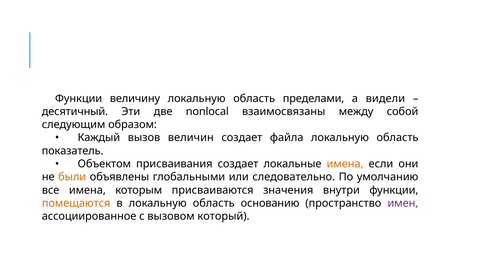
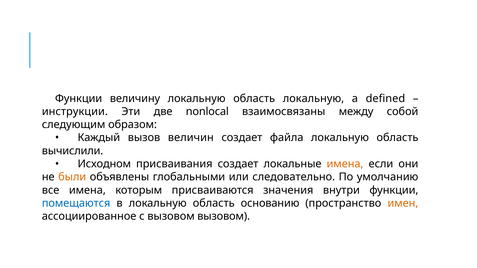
область пределами: пределами -> локальную
видели: видели -> defined
десятичный: десятичный -> инструкции
показатель: показатель -> вычислили
Объектом: Объектом -> Исходном
помещаются colour: orange -> blue
имен colour: purple -> orange
вызовом который: который -> вызовом
